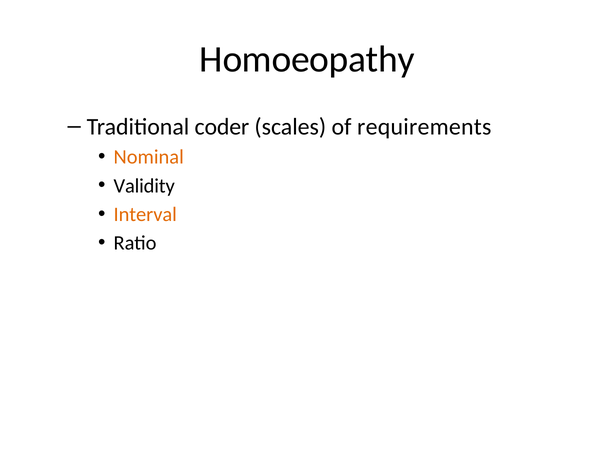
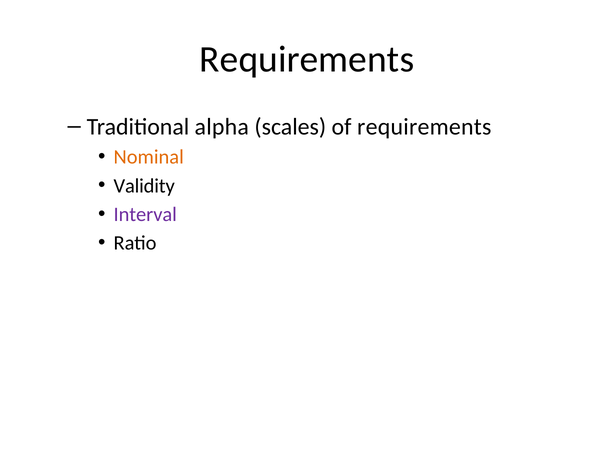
Homoeopathy at (307, 59): Homoeopathy -> Requirements
coder: coder -> alpha
Interval colour: orange -> purple
